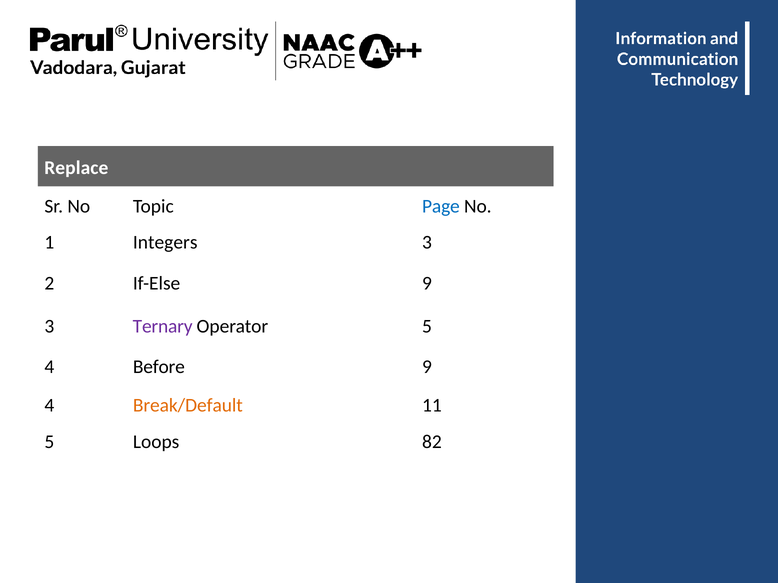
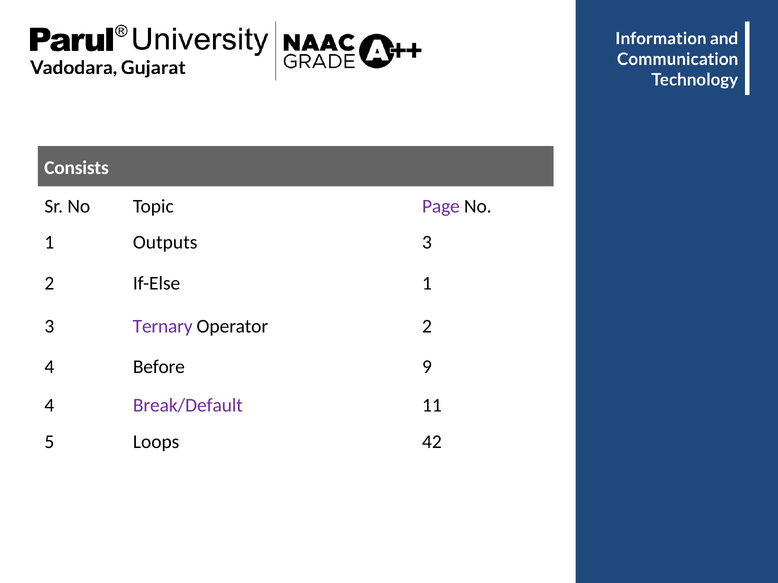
Replace: Replace -> Consists
Page colour: blue -> purple
Integers: Integers -> Outputs
If-Else 9: 9 -> 1
Operator 5: 5 -> 2
Break/Default colour: orange -> purple
82: 82 -> 42
